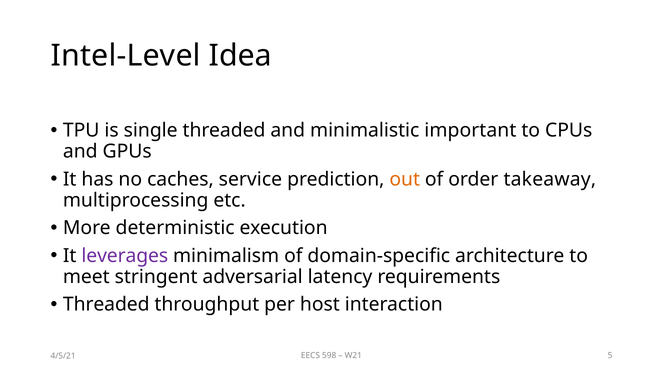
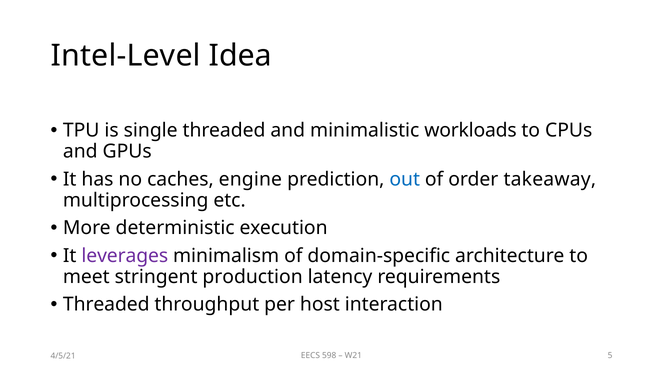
important: important -> workloads
service: service -> engine
out colour: orange -> blue
adversarial: adversarial -> production
